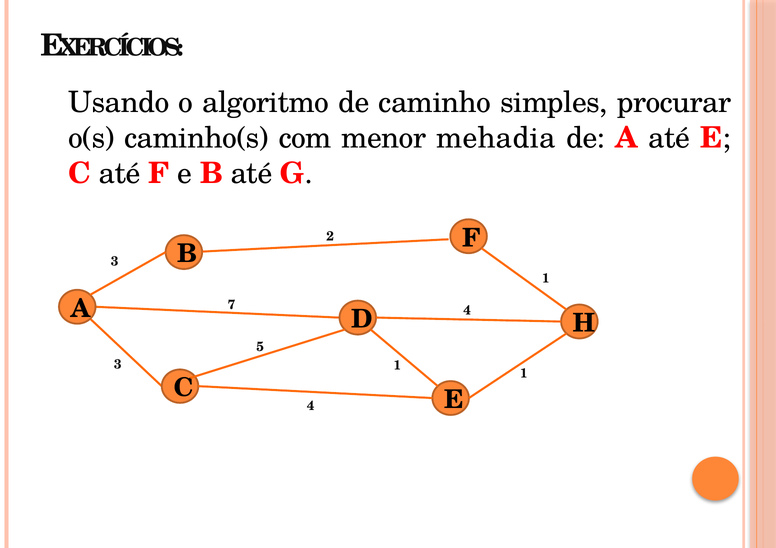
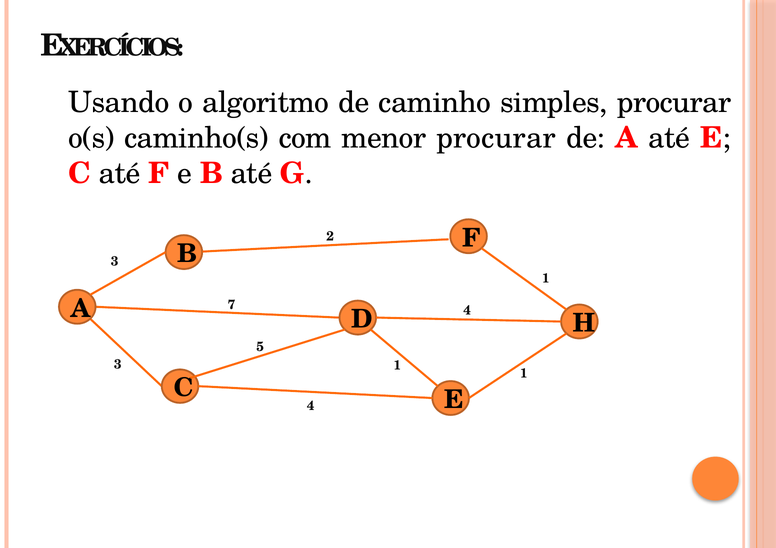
menor mehadia: mehadia -> procurar
